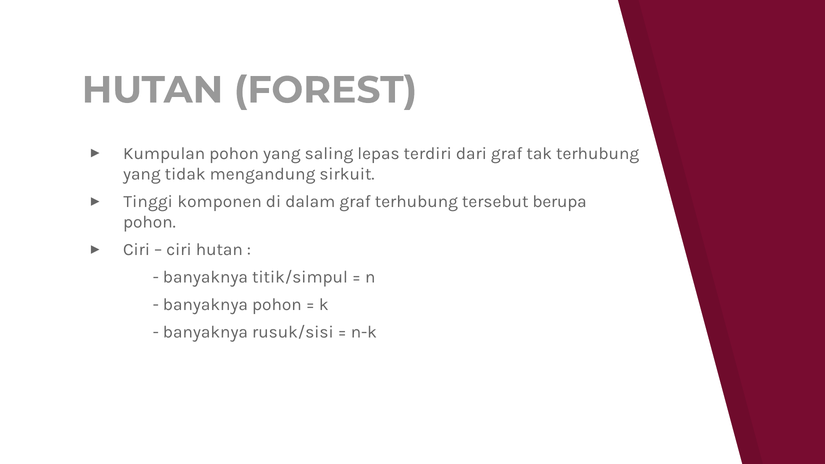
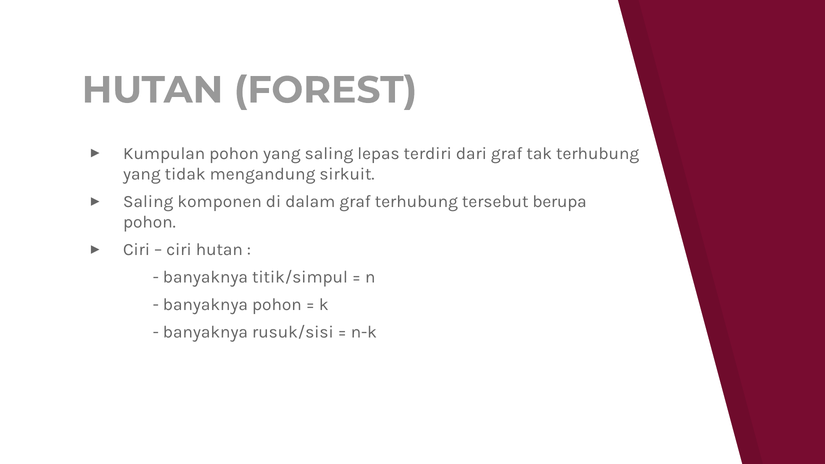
Tinggi at (148, 202): Tinggi -> Saling
